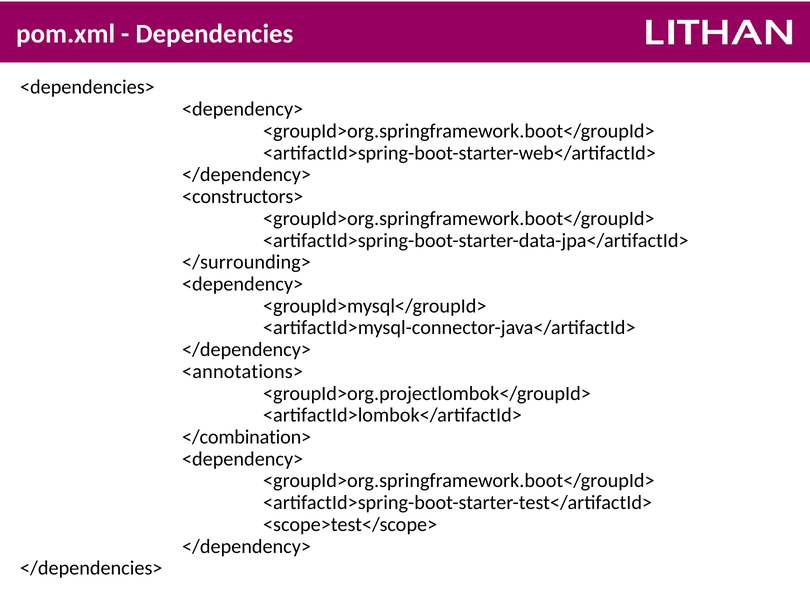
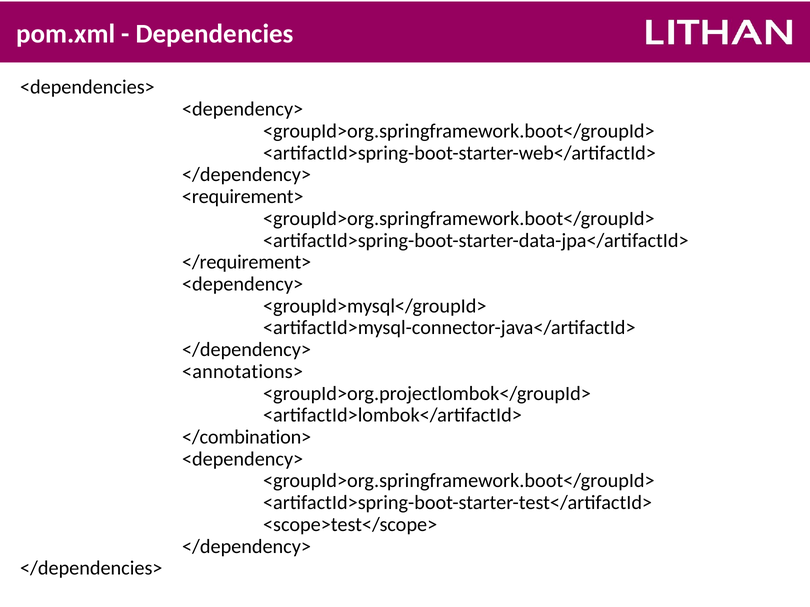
<constructors>: <constructors> -> <requirement>
</surrounding>: </surrounding> -> </requirement>
